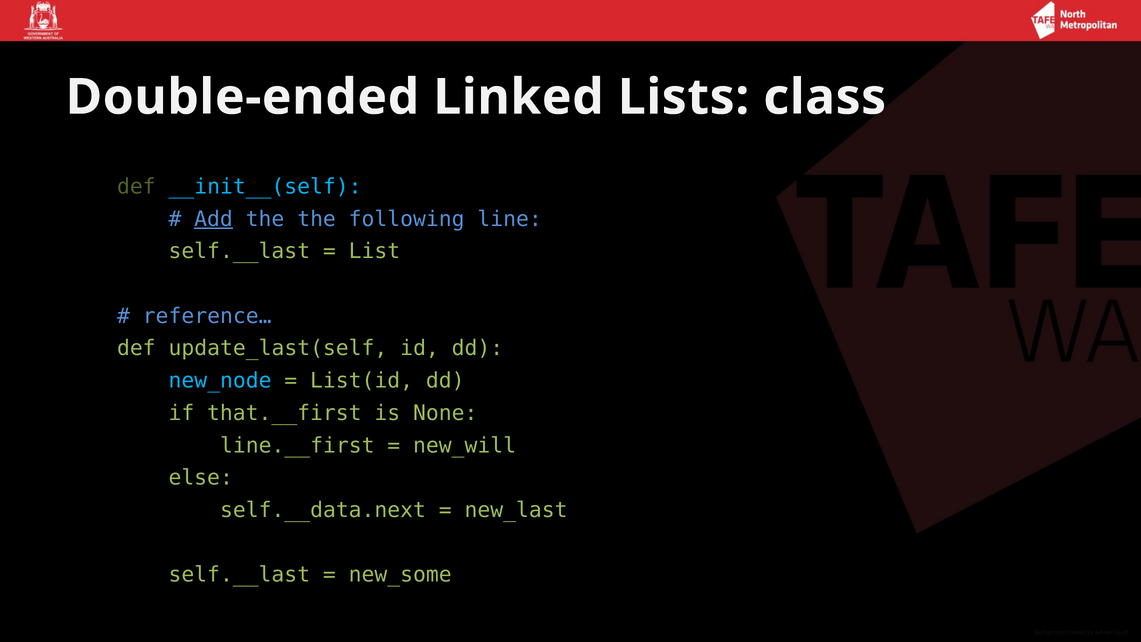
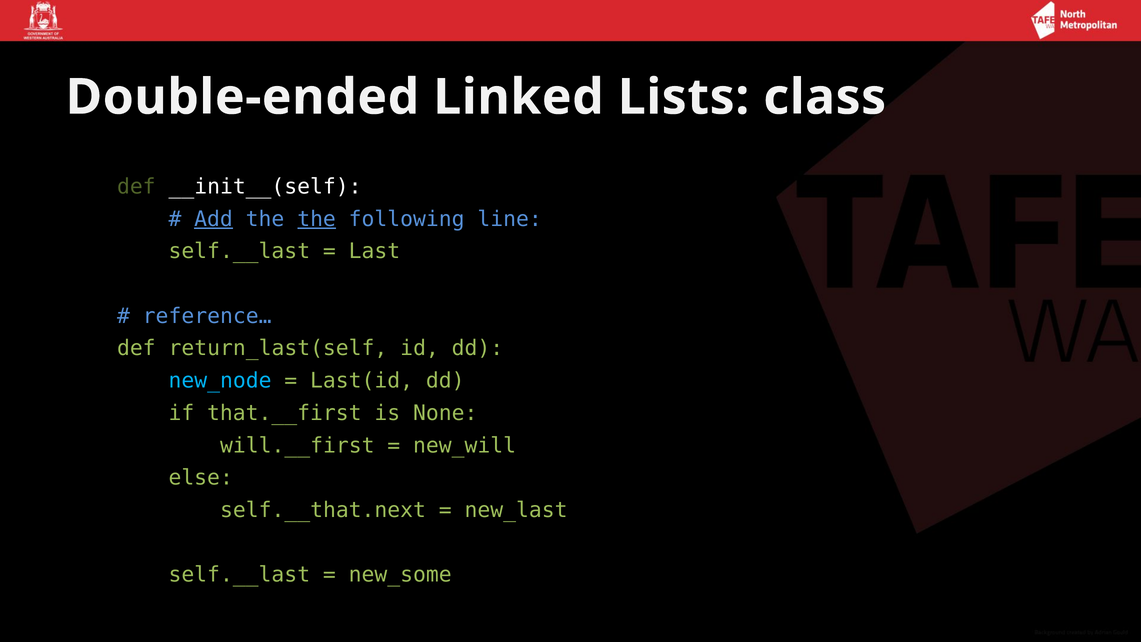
__init__(self colour: light blue -> white
the at (317, 219) underline: none -> present
List: List -> Last
update_last(self: update_last(self -> return_last(self
List(id: List(id -> Last(id
line.__first: line.__first -> will.__first
self.__data.next: self.__data.next -> self.__that.next
